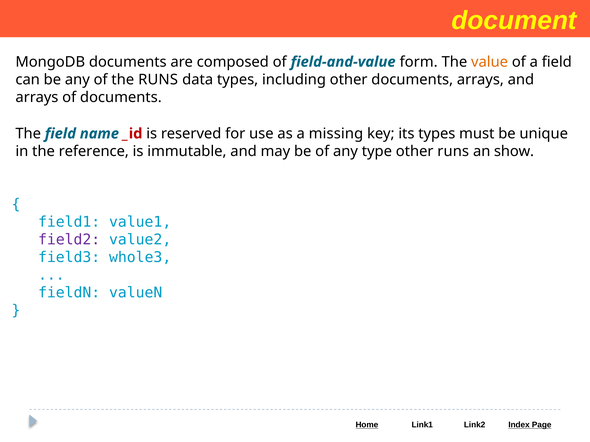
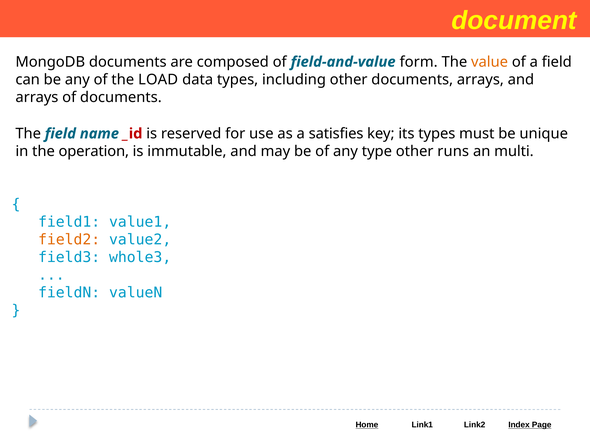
the RUNS: RUNS -> LOAD
missing: missing -> satisfies
reference: reference -> operation
show: show -> multi
field2 colour: purple -> orange
